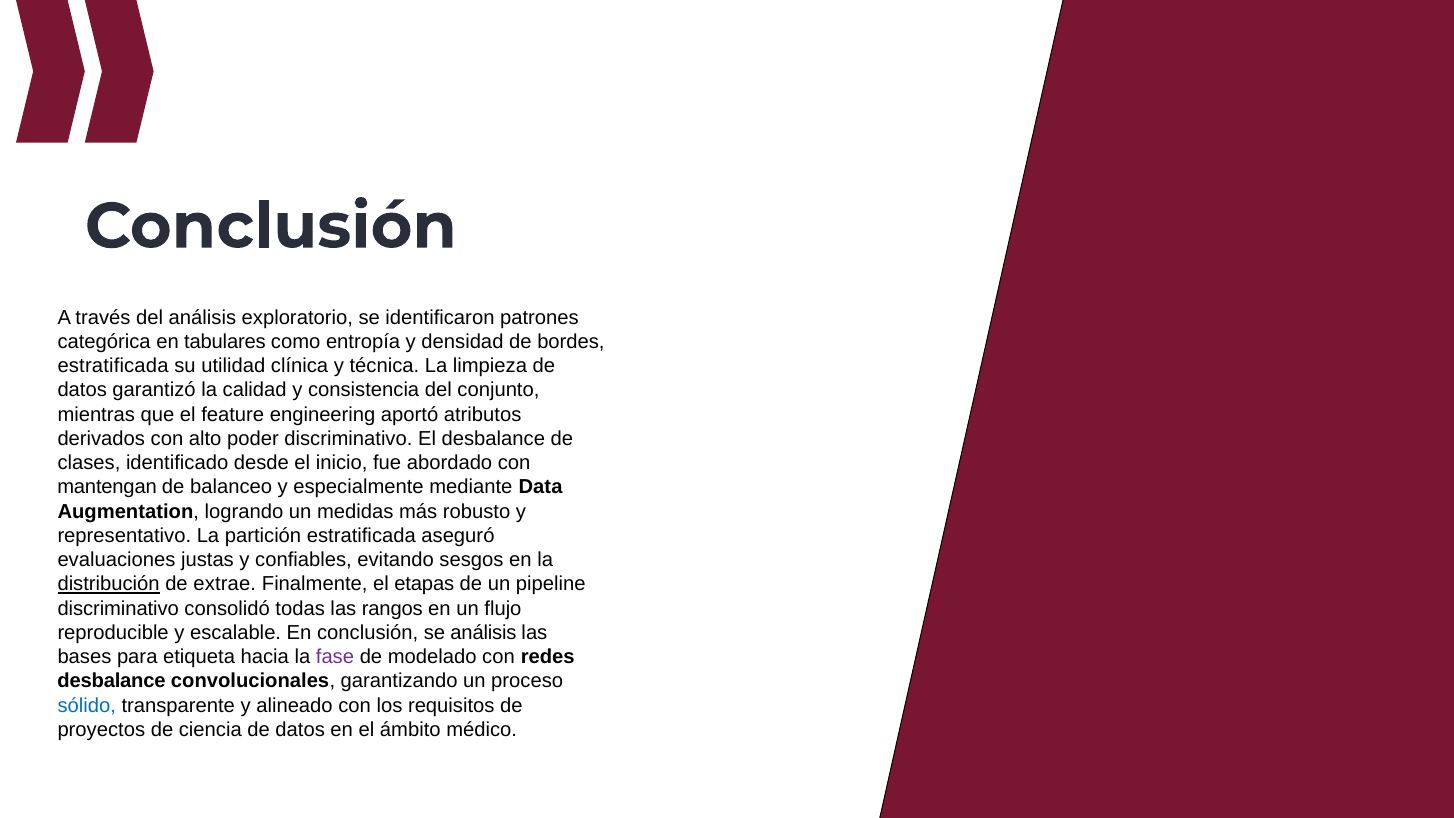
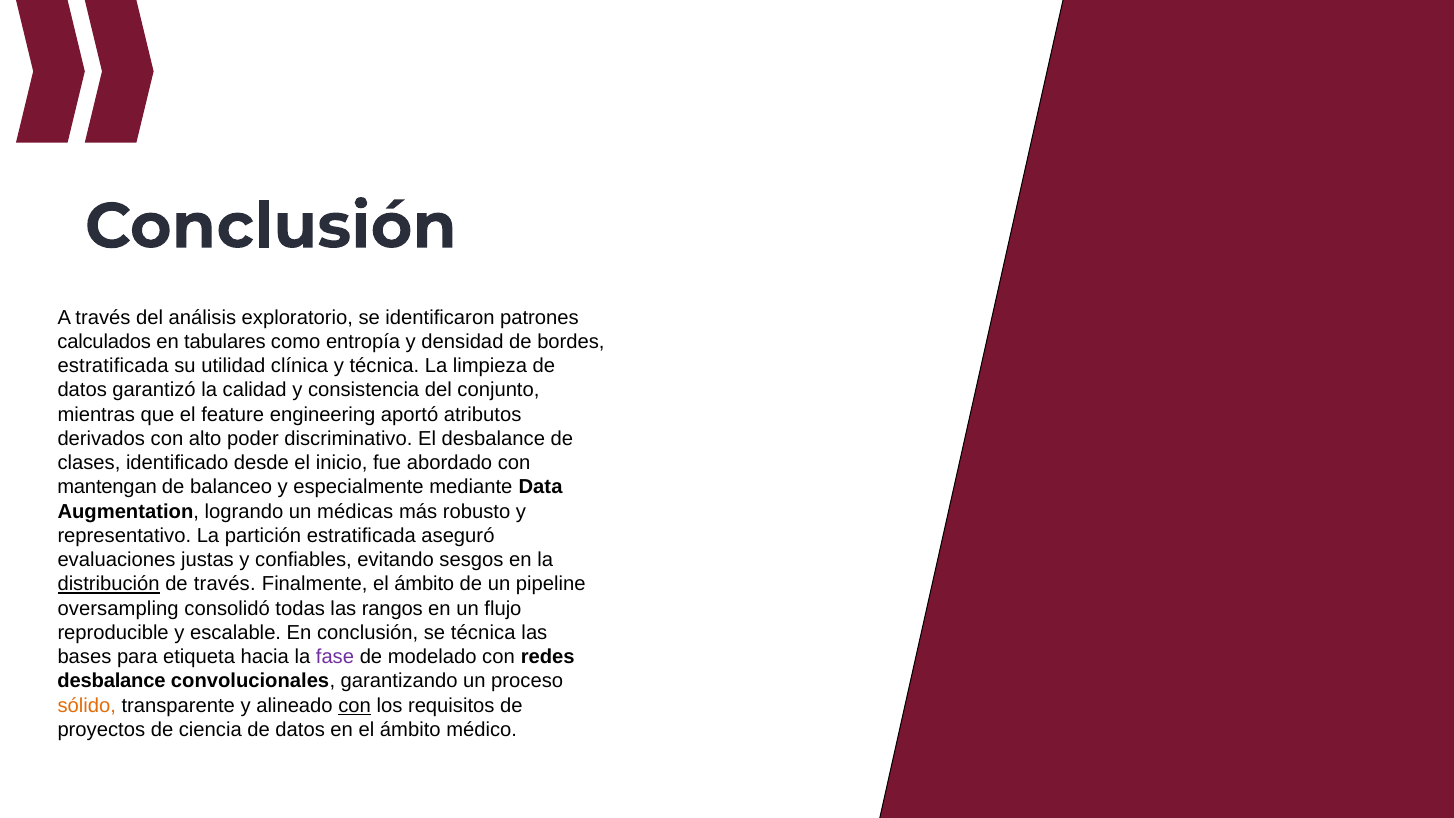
categórica: categórica -> calculados
medidas: medidas -> médicas
de extrae: extrae -> través
Finalmente el etapas: etapas -> ámbito
discriminativo at (118, 608): discriminativo -> oversampling
se análisis: análisis -> técnica
sólido colour: blue -> orange
con at (355, 705) underline: none -> present
